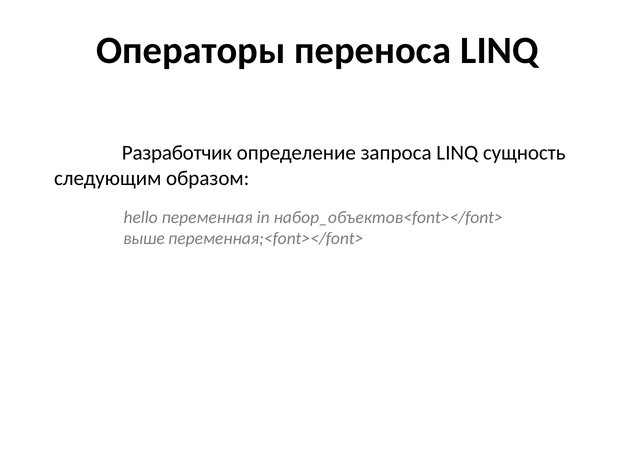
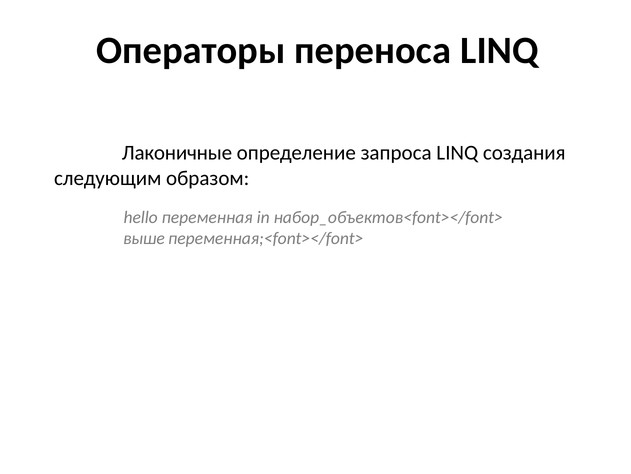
Разработчик: Разработчик -> Лаконичные
сущность: сущность -> создания
